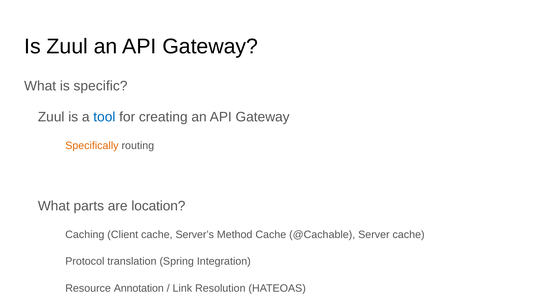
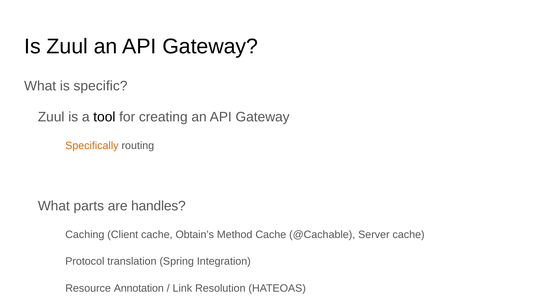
tool colour: blue -> black
location: location -> handles
Server’s: Server’s -> Obtain’s
